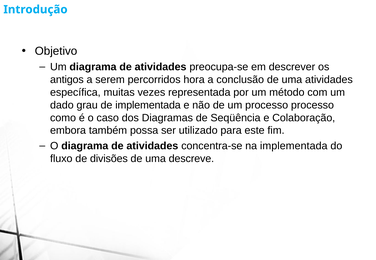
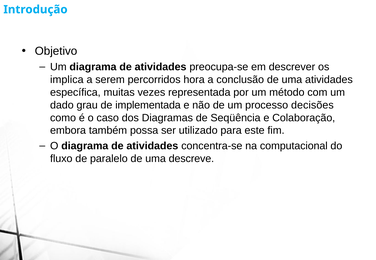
antigos: antigos -> implica
processo processo: processo -> decisões
na implementada: implementada -> computacional
divisões: divisões -> paralelo
